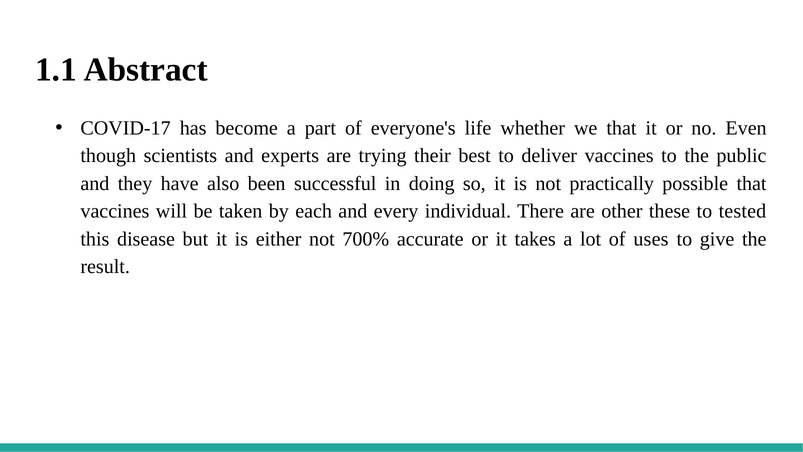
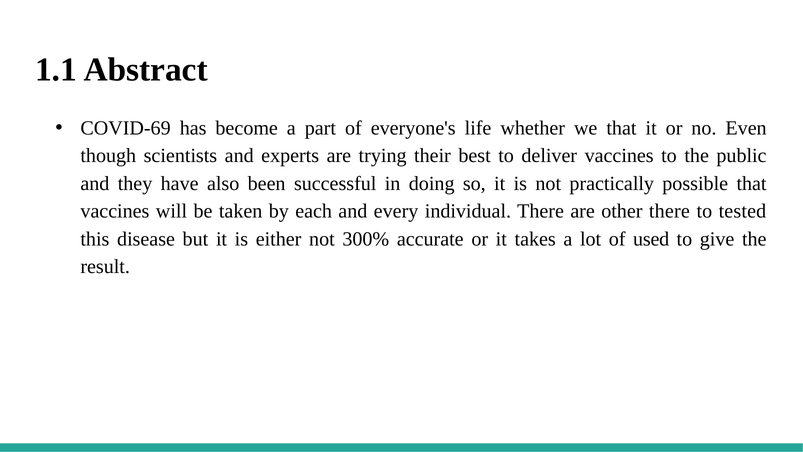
COVID-17: COVID-17 -> COVID-69
other these: these -> there
700%: 700% -> 300%
uses: uses -> used
